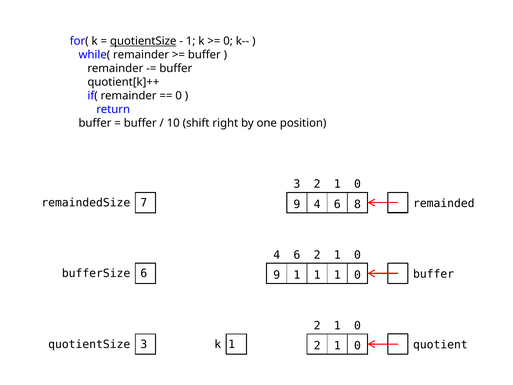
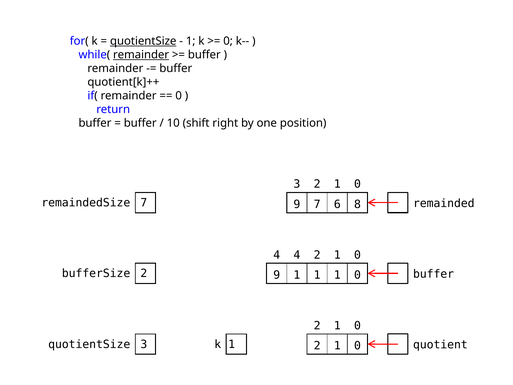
remainder at (141, 55) underline: none -> present
9 4: 4 -> 7
6 at (297, 255): 6 -> 4
bufferSize 6: 6 -> 2
